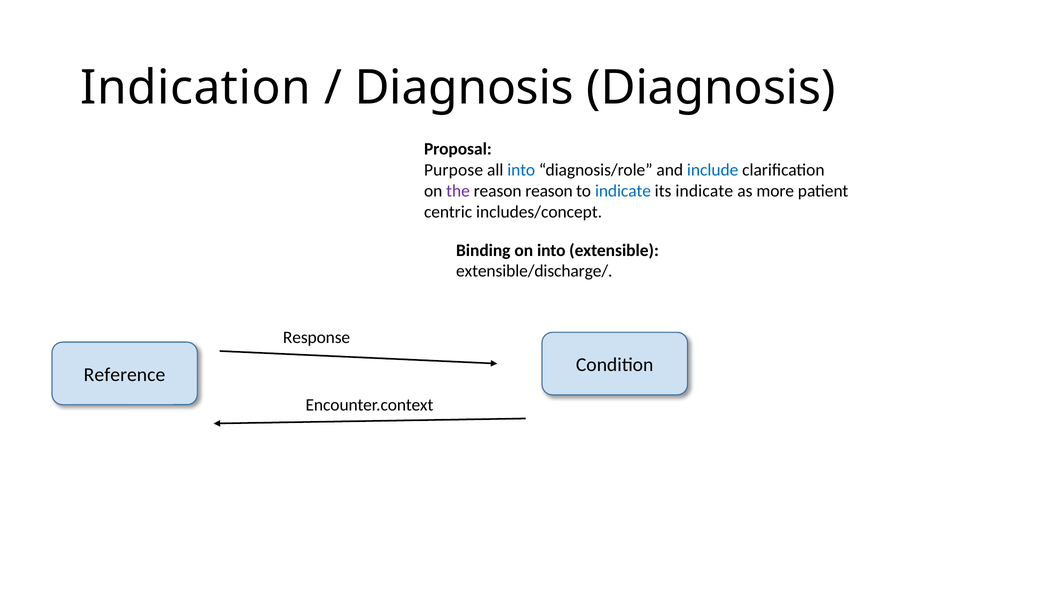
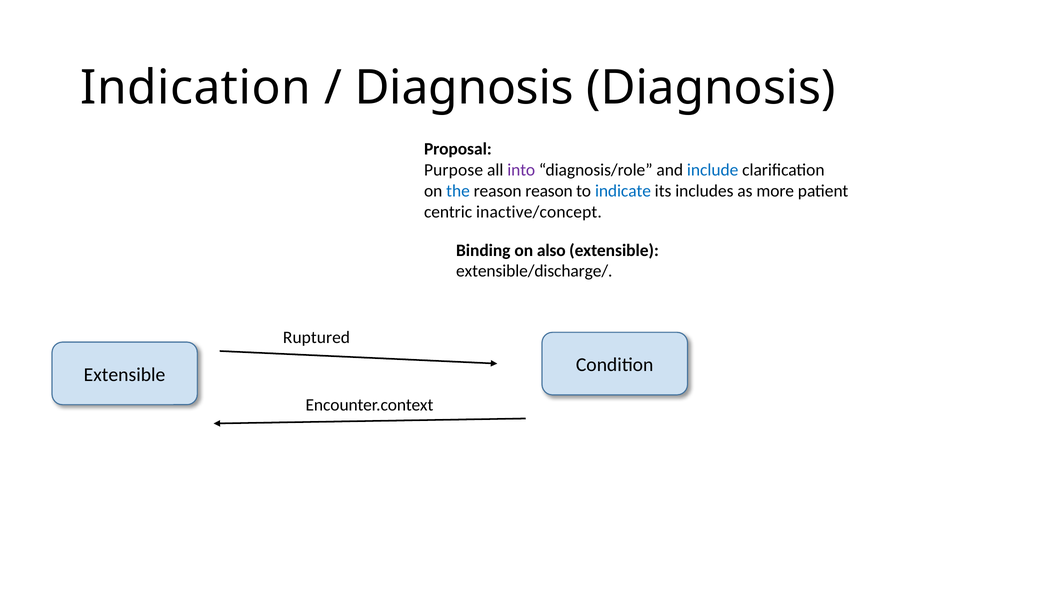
into at (521, 170) colour: blue -> purple
the colour: purple -> blue
its indicate: indicate -> includes
includes/concept: includes/concept -> inactive/concept
on into: into -> also
Response: Response -> Ruptured
Reference at (125, 375): Reference -> Extensible
